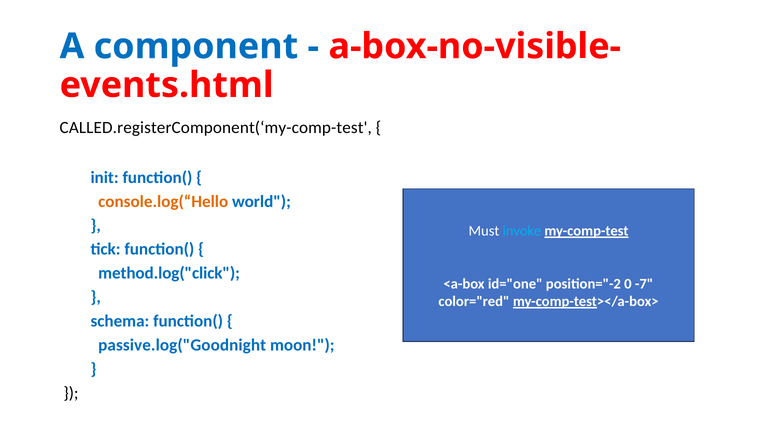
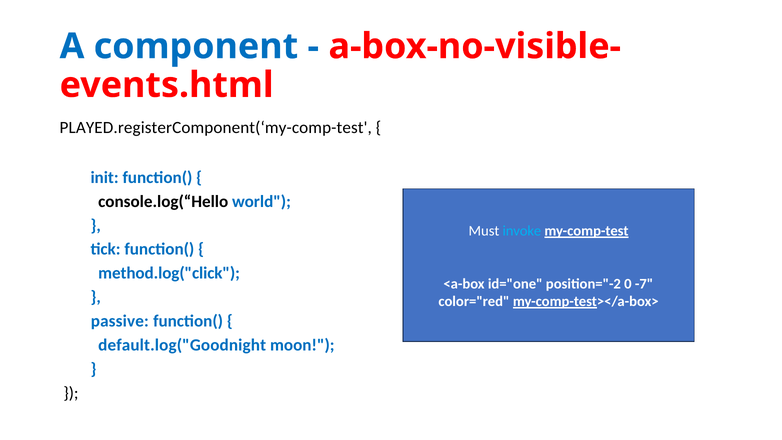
CALLED.registerComponent(‘my-comp-test: CALLED.registerComponent(‘my-comp-test -> PLAYED.registerComponent(‘my-comp-test
console.log(“Hello colour: orange -> black
schema: schema -> passive
passive.log("Goodnight: passive.log("Goodnight -> default.log("Goodnight
